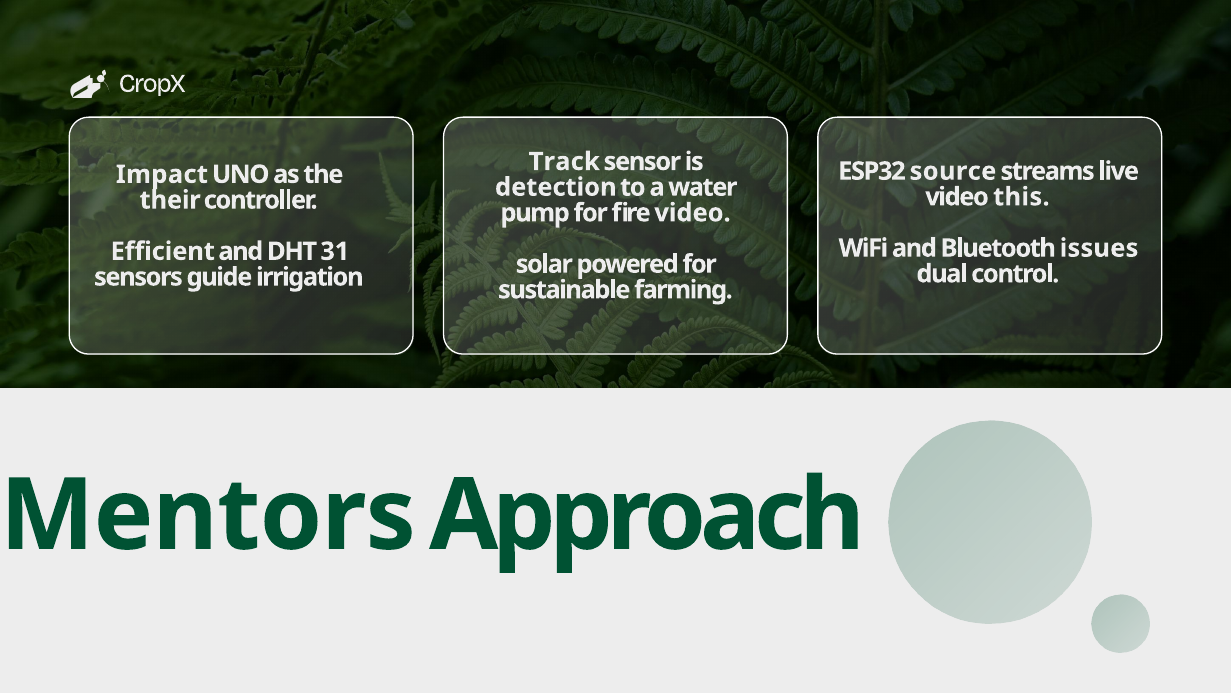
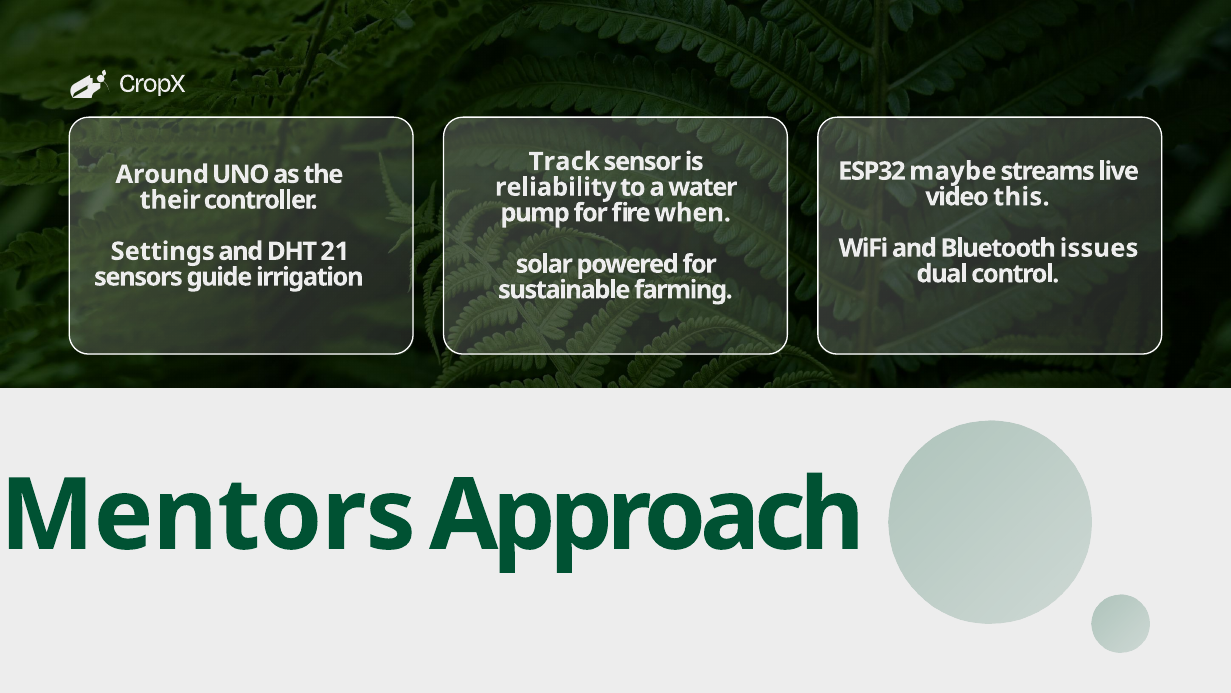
source: source -> maybe
Impact: Impact -> Around
detection: detection -> reliability
fire video: video -> when
Efficient: Efficient -> Settings
31: 31 -> 21
